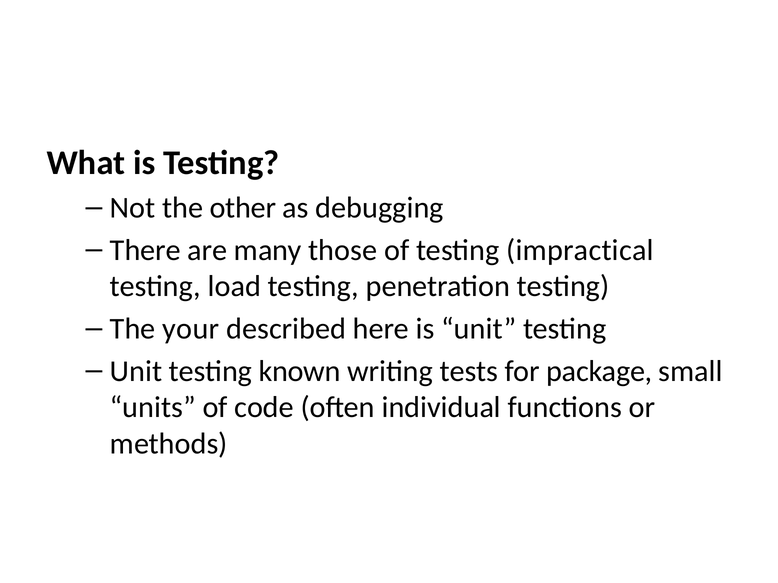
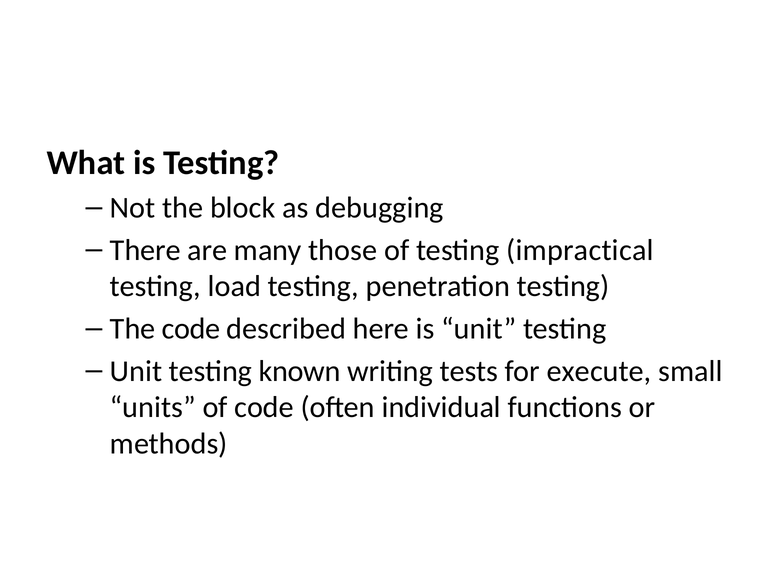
other: other -> block
The your: your -> code
package: package -> execute
